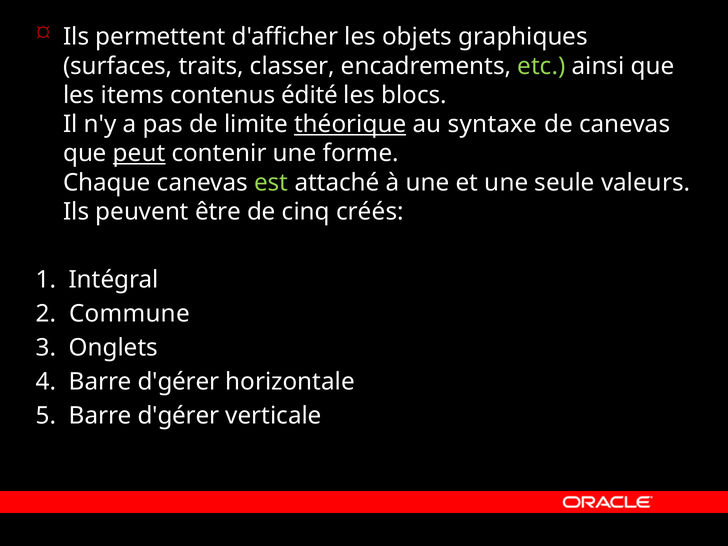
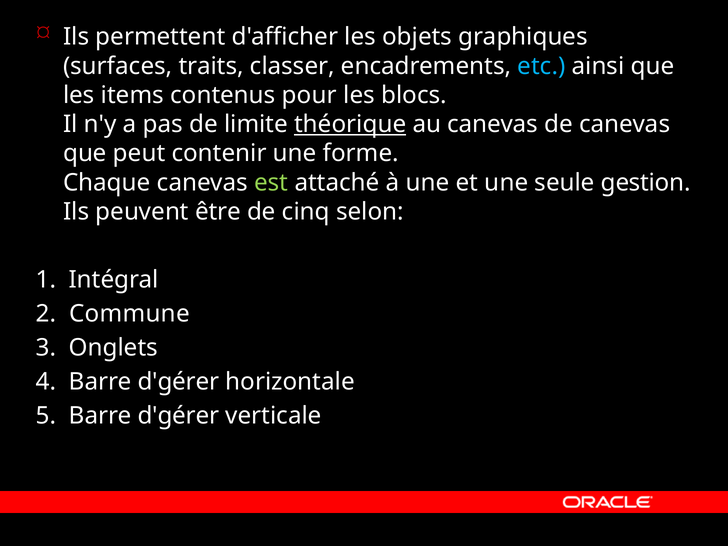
etc colour: light green -> light blue
édité: édité -> pour
au syntaxe: syntaxe -> canevas
peut underline: present -> none
valeurs: valeurs -> gestion
créés: créés -> selon
